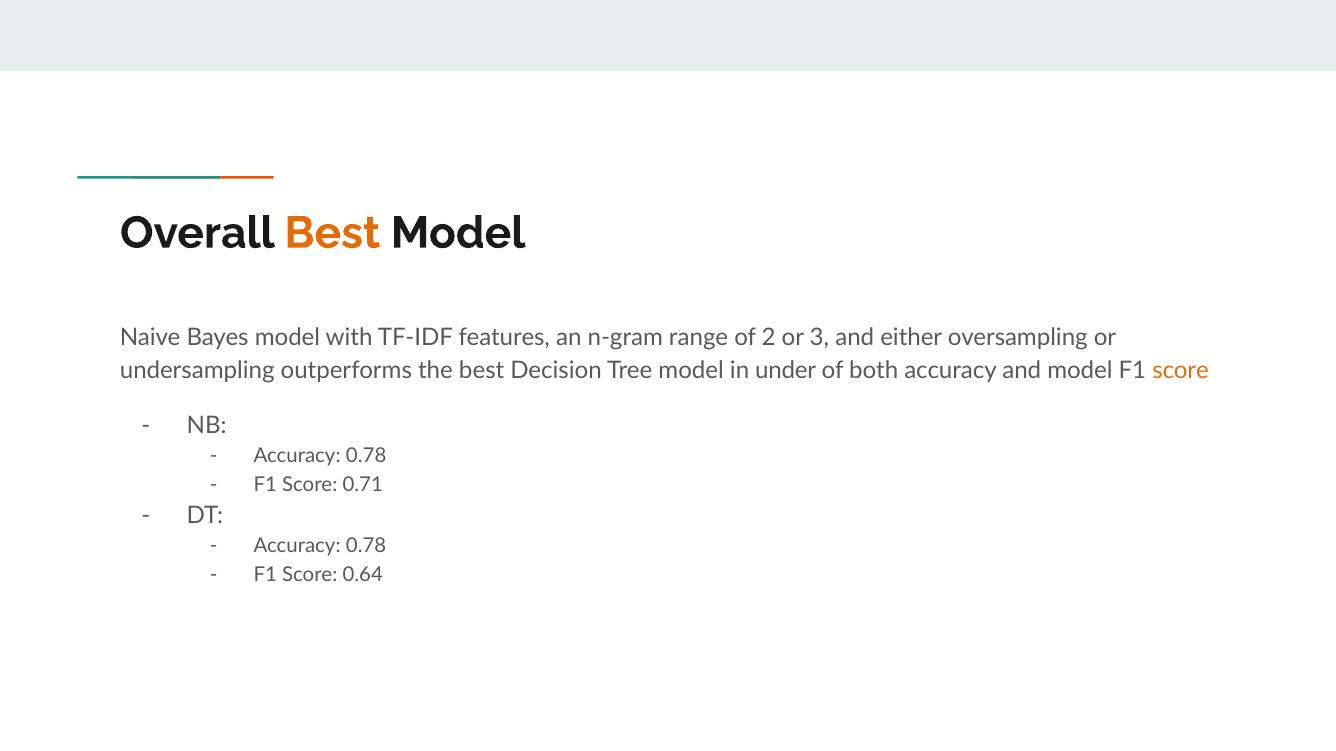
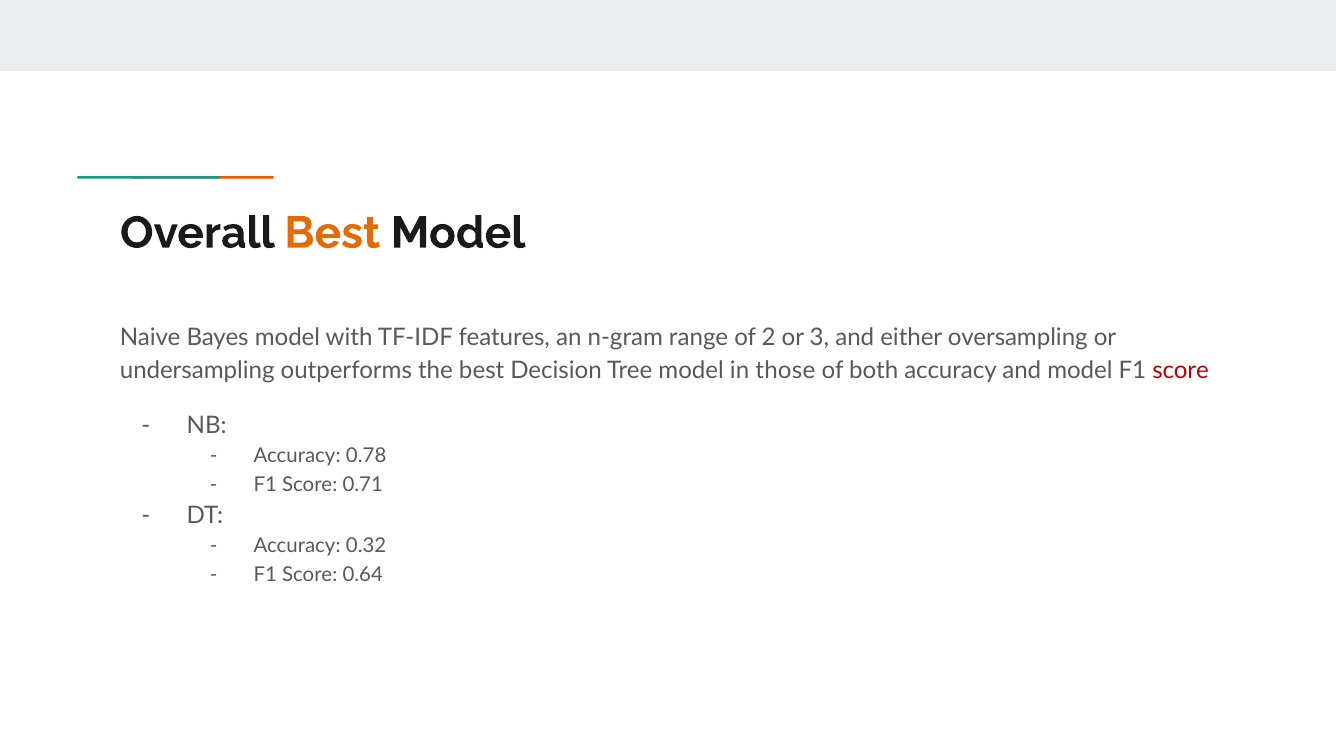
under: under -> those
score at (1181, 371) colour: orange -> red
0.78 at (366, 546): 0.78 -> 0.32
